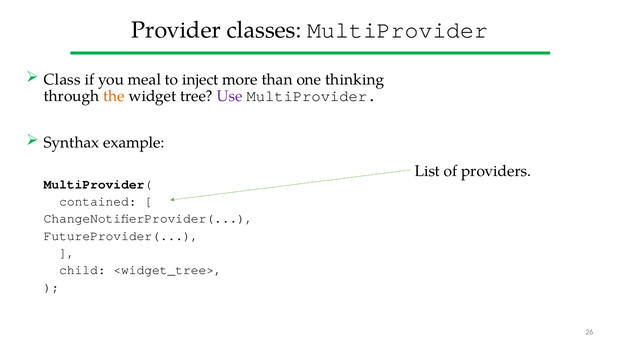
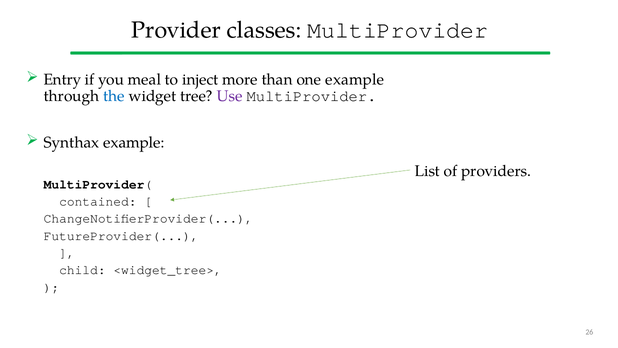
Class: Class -> Entry
one thinking: thinking -> example
the colour: orange -> blue
